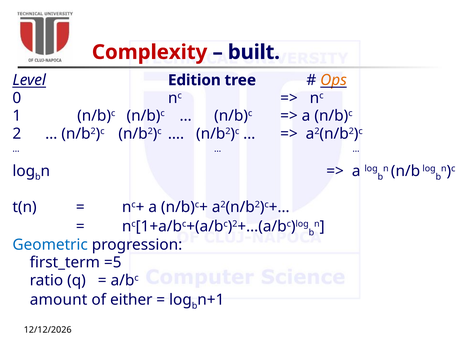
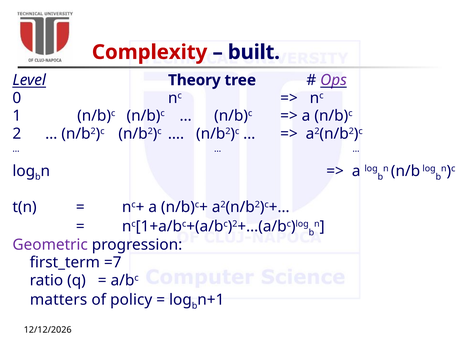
Edition: Edition -> Theory
Ops colour: orange -> purple
Geometric colour: blue -> purple
=5: =5 -> =7
amount: amount -> matters
either: either -> policy
